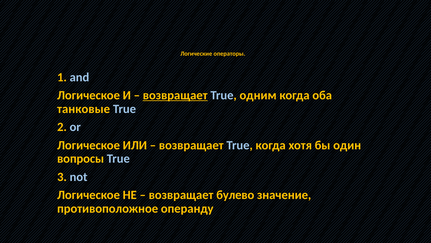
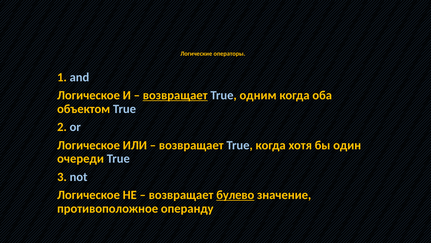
танковые: танковые -> объектом
вопросы: вопросы -> очереди
булево underline: none -> present
